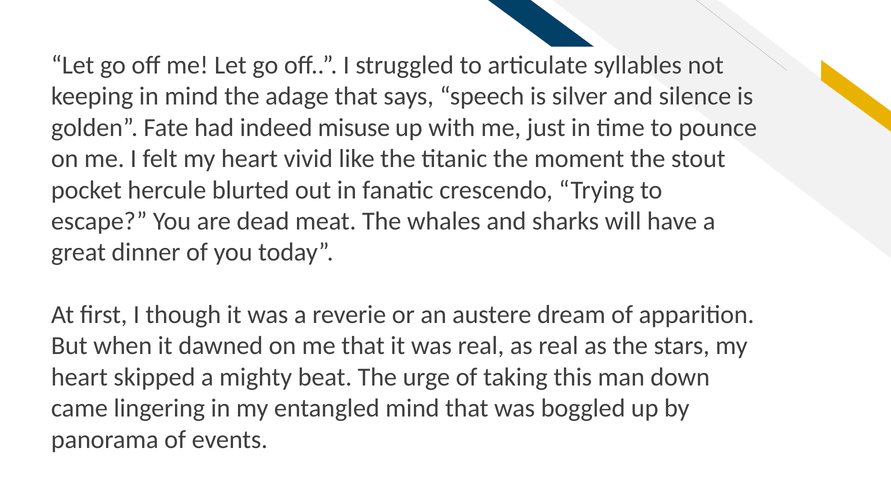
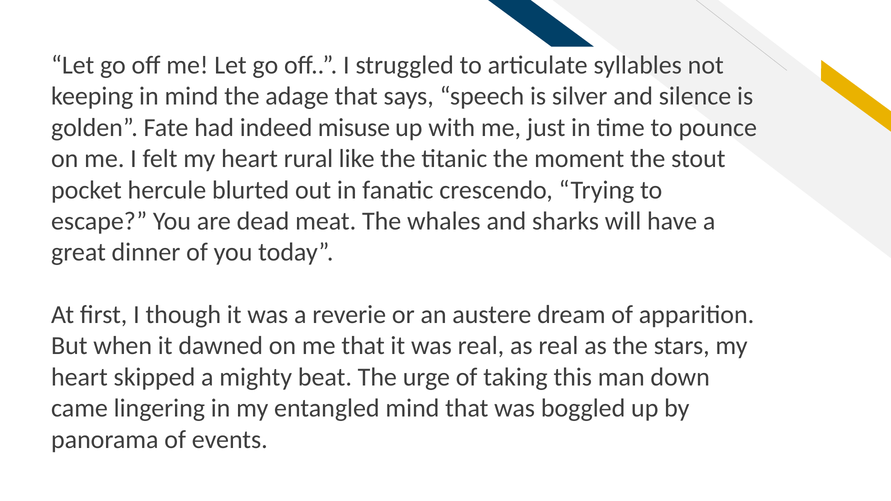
vivid: vivid -> rural
